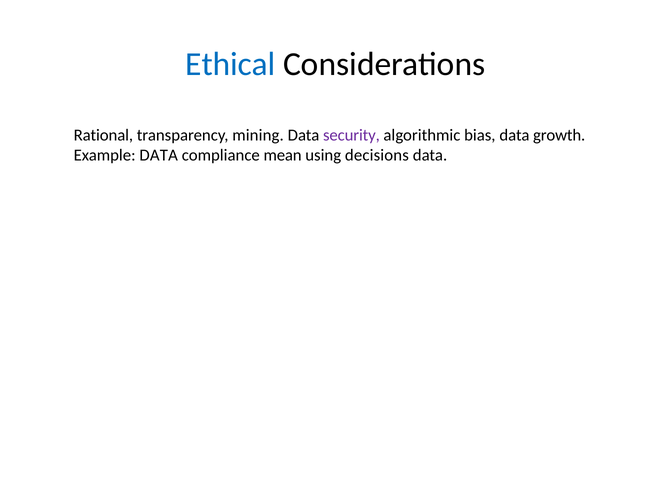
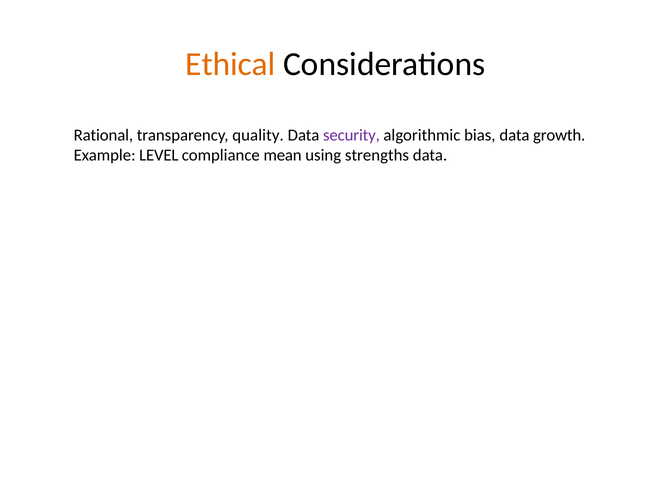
Ethical colour: blue -> orange
mining: mining -> quality
Example DATA: DATA -> LEVEL
decisions: decisions -> strengths
